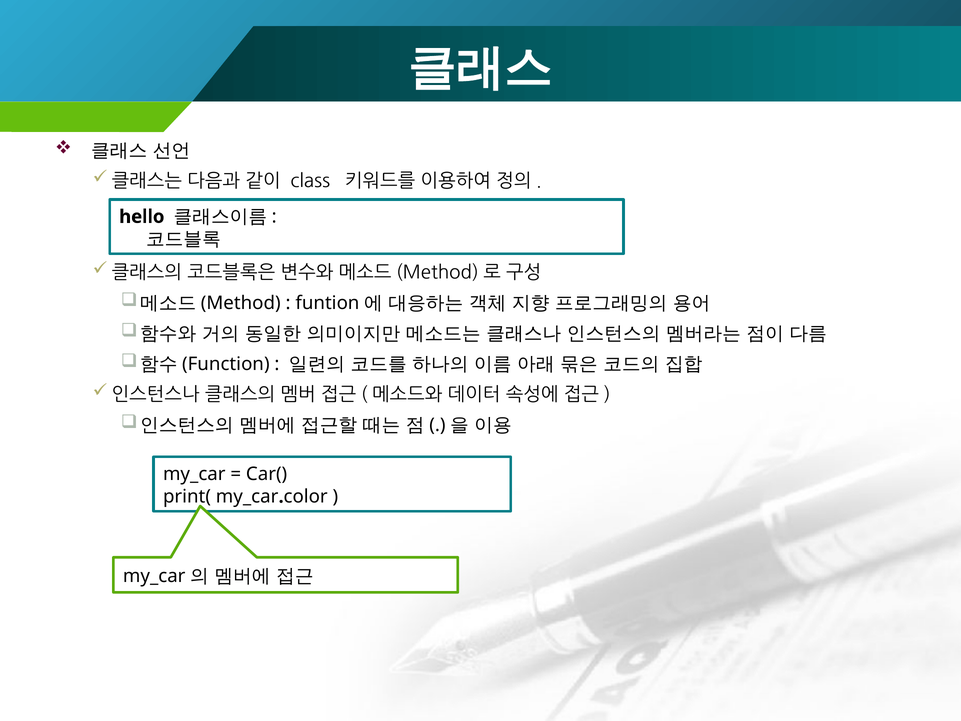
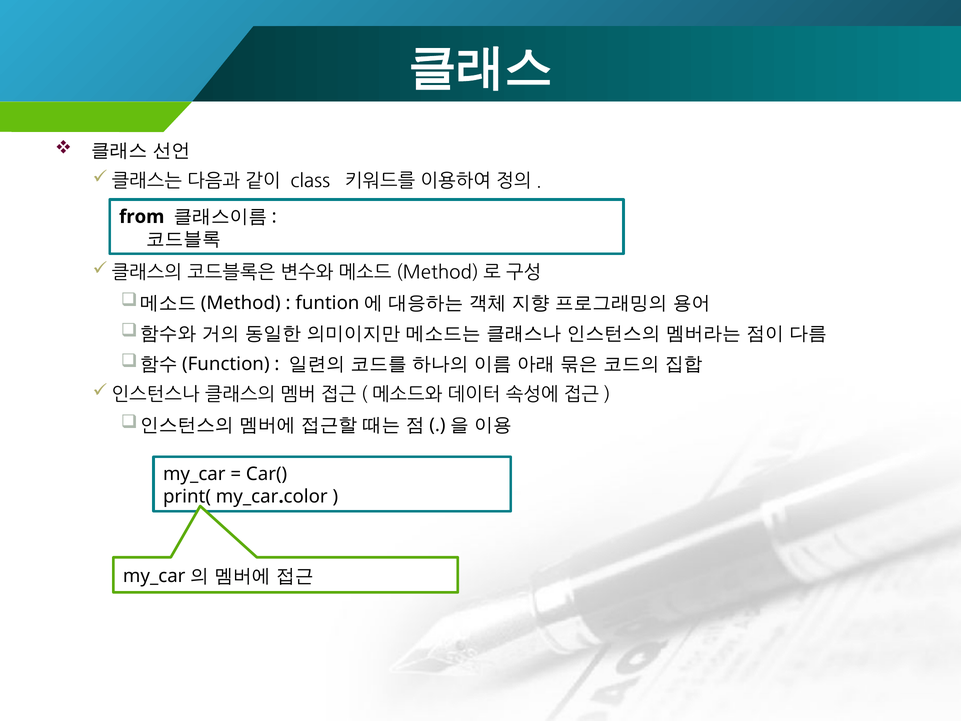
hello: hello -> from
